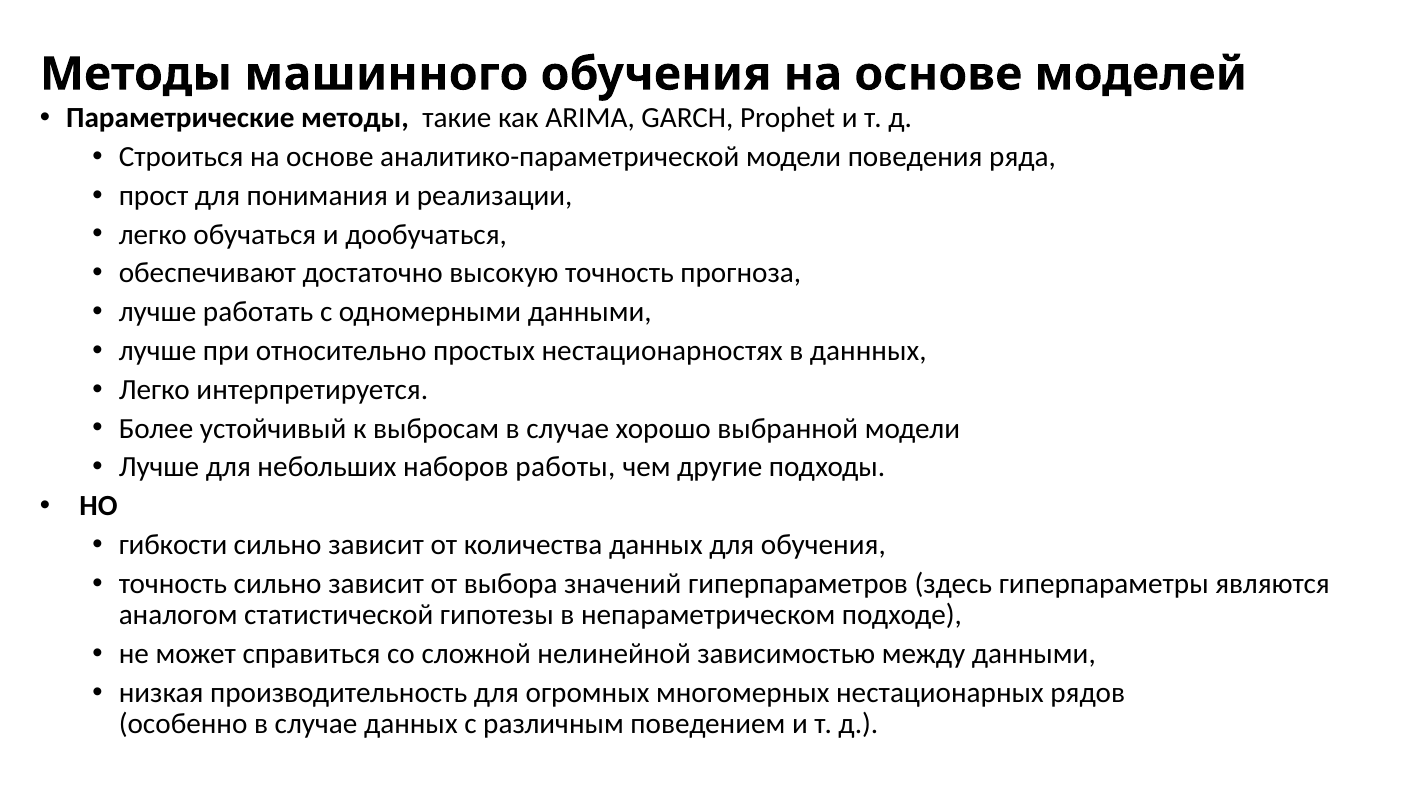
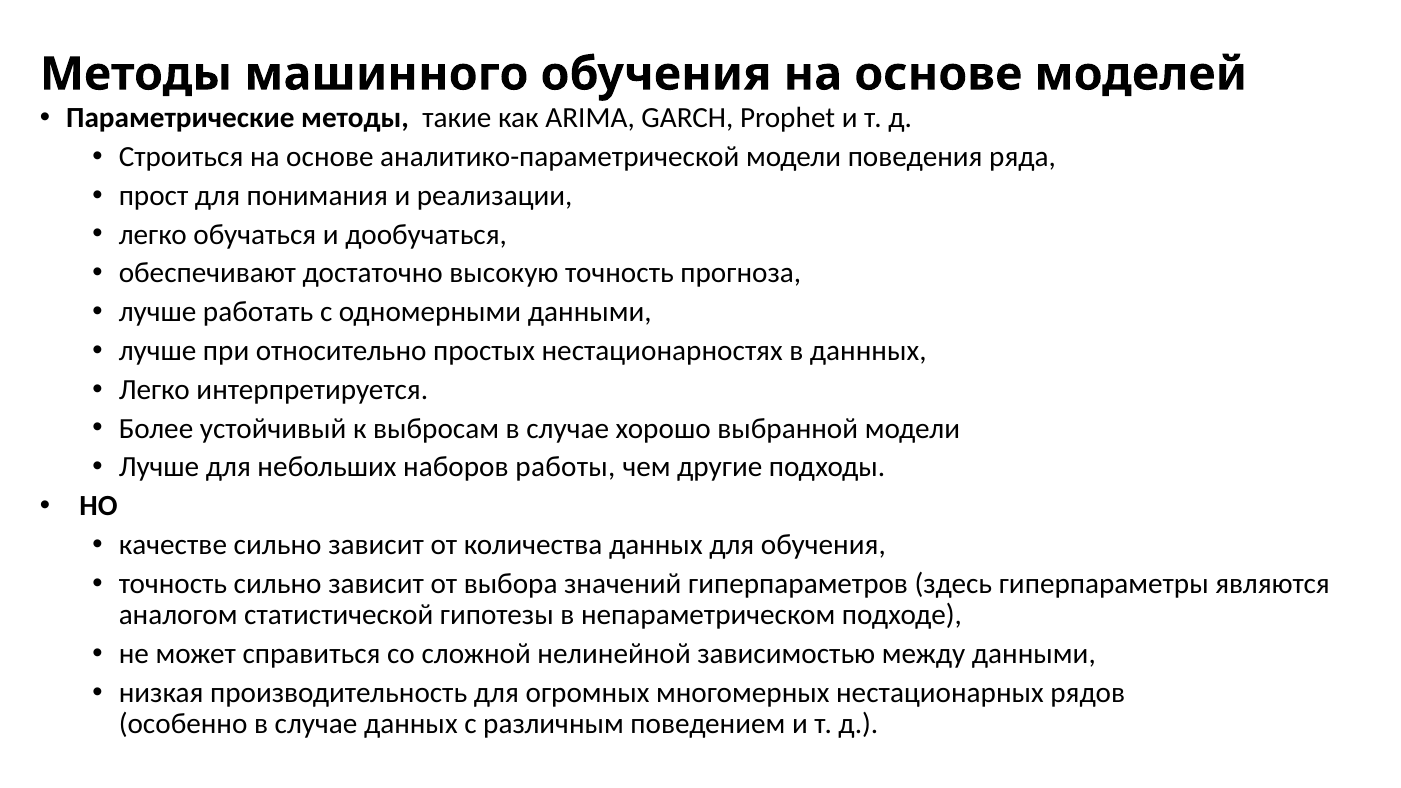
гибкости: гибкости -> качестве
